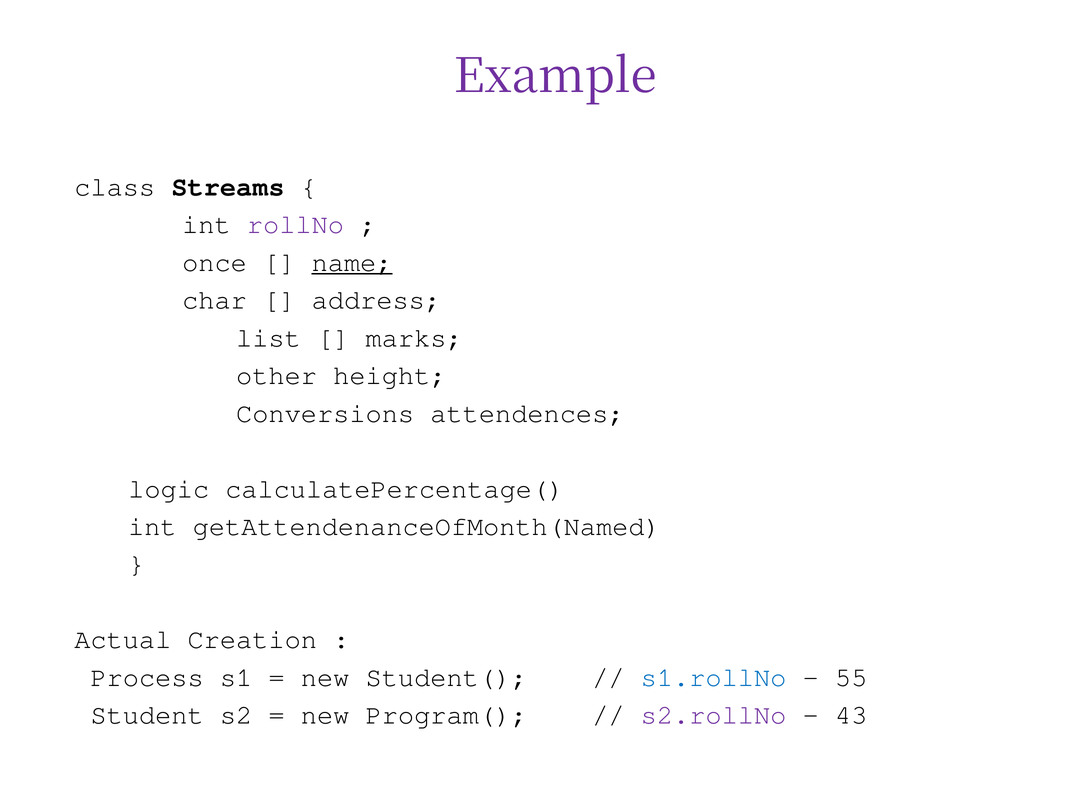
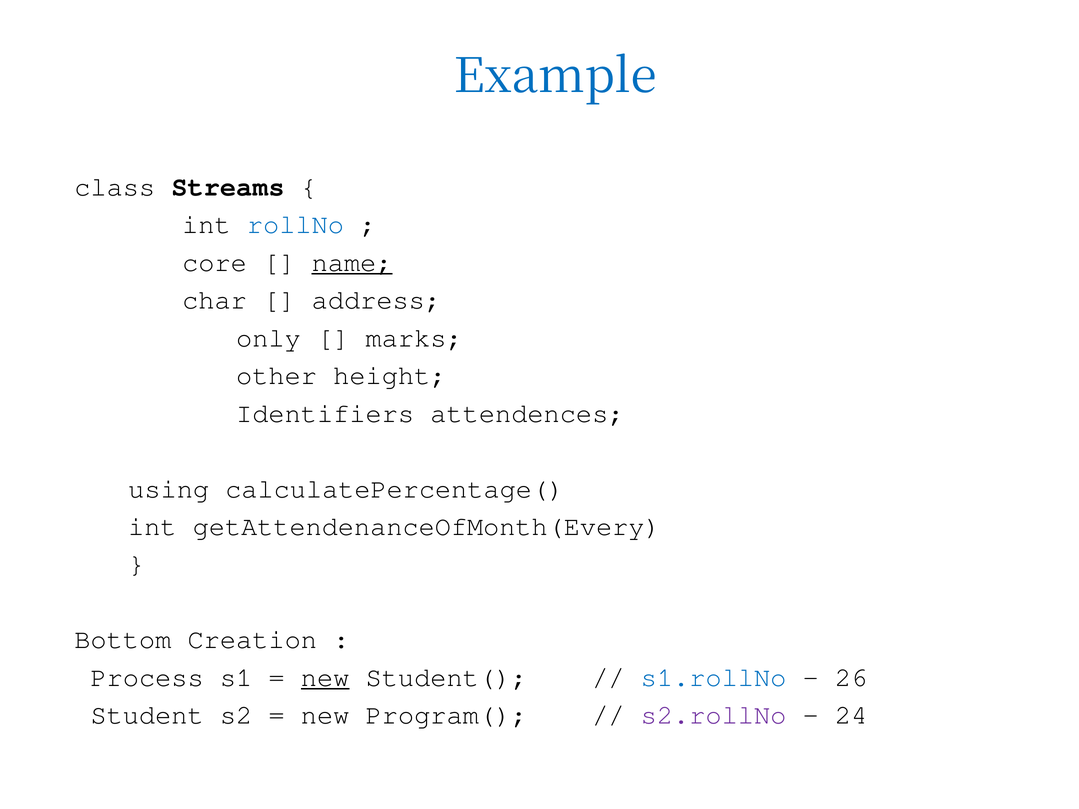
Example colour: purple -> blue
rollNo colour: purple -> blue
once: once -> core
list: list -> only
Conversions: Conversions -> Identifiers
logic: logic -> using
getAttendenanceOfMonth(Named: getAttendenanceOfMonth(Named -> getAttendenanceOfMonth(Every
Actual: Actual -> Bottom
new at (325, 677) underline: none -> present
55: 55 -> 26
43: 43 -> 24
